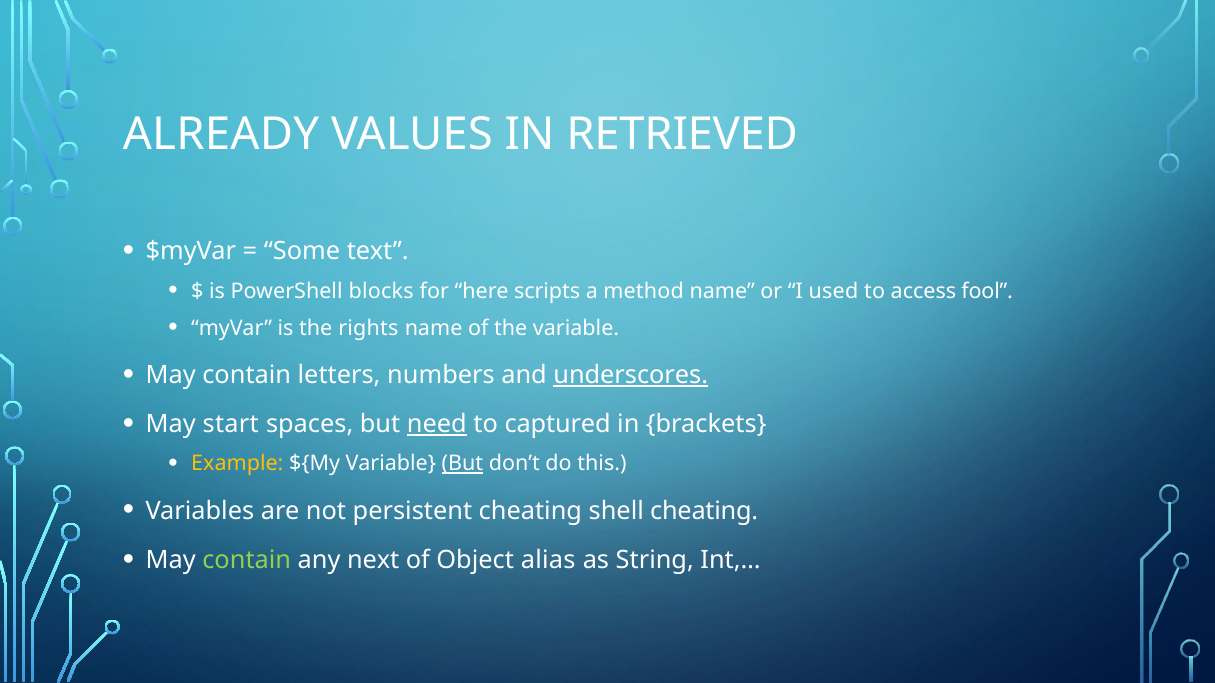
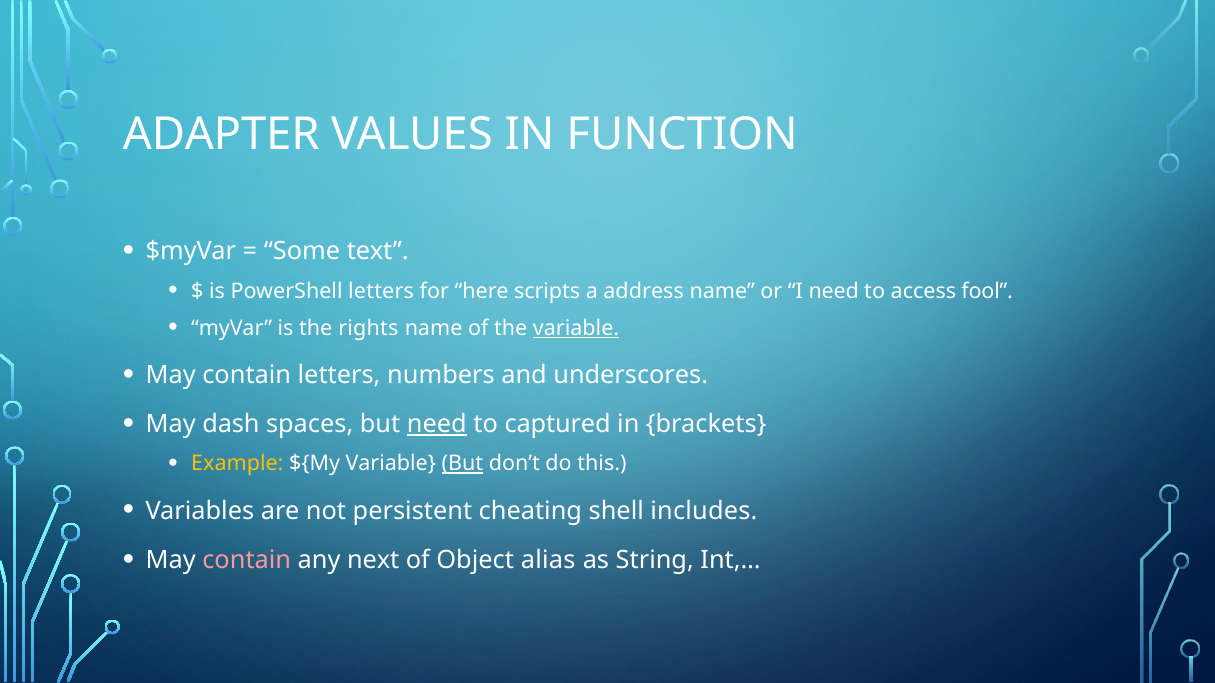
ALREADY: ALREADY -> ADAPTER
RETRIEVED: RETRIEVED -> FUNCTION
PowerShell blocks: blocks -> letters
method: method -> address
I used: used -> need
variable at (576, 328) underline: none -> present
underscores underline: present -> none
start: start -> dash
shell cheating: cheating -> includes
contain at (247, 560) colour: light green -> pink
